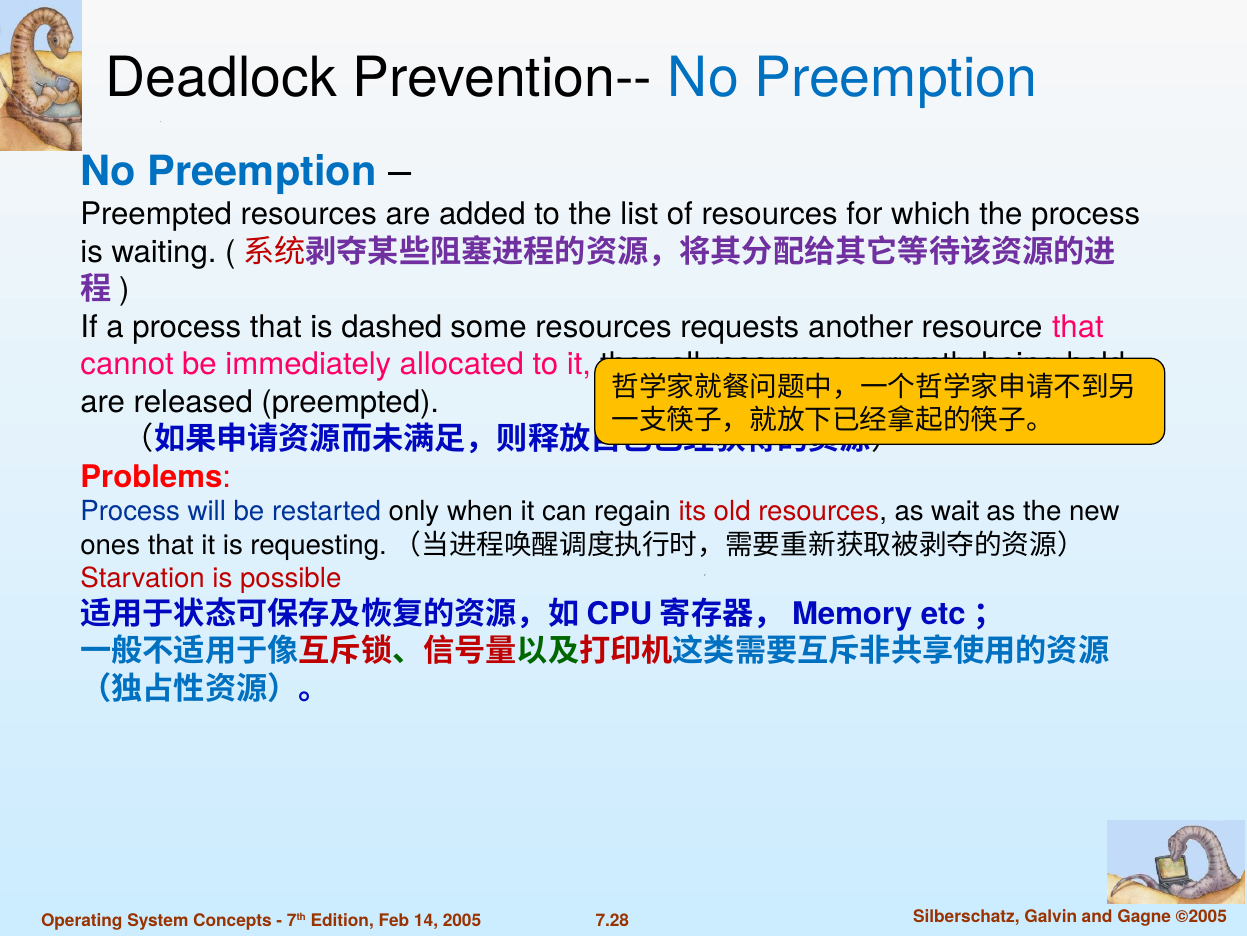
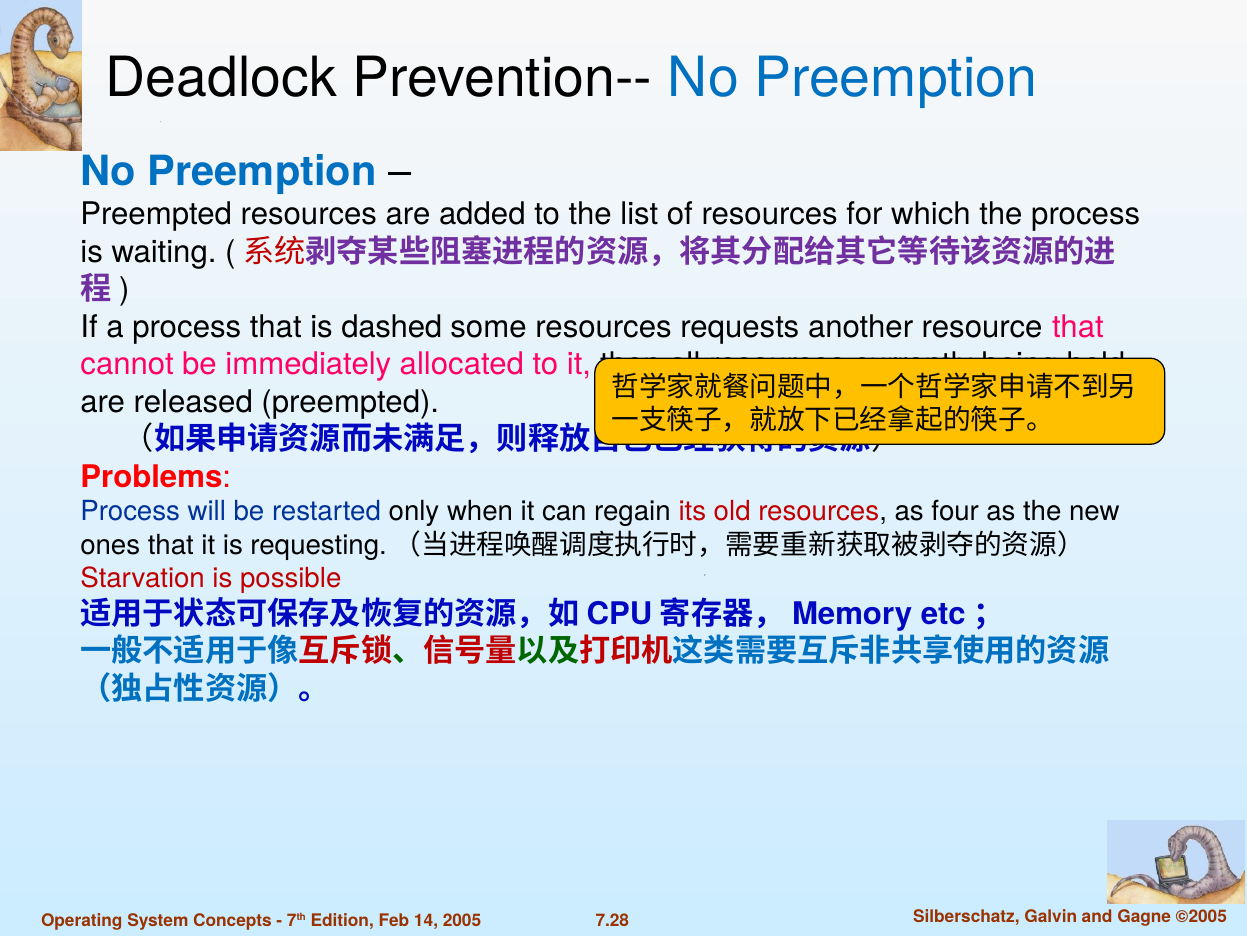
wait: wait -> four
